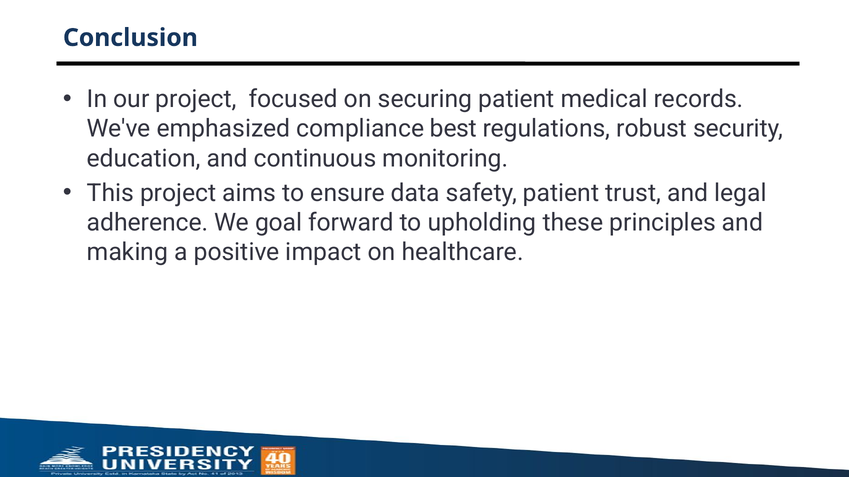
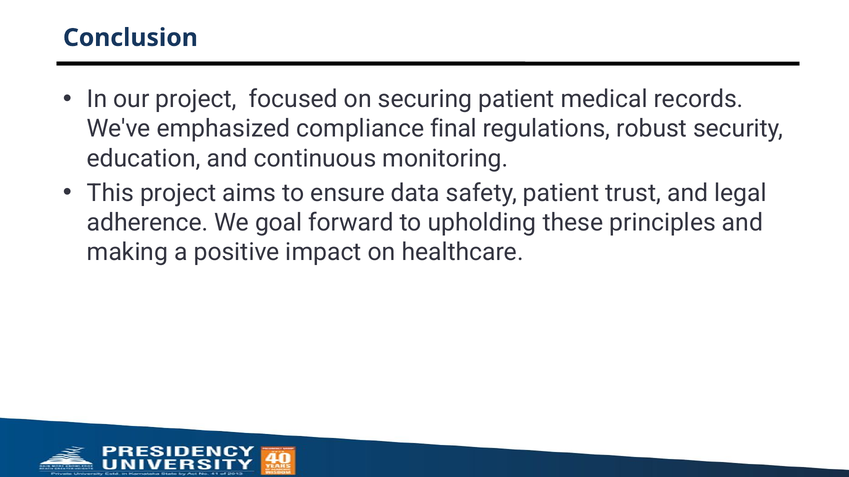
best: best -> final
